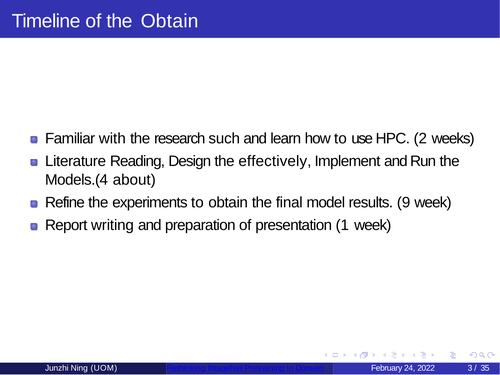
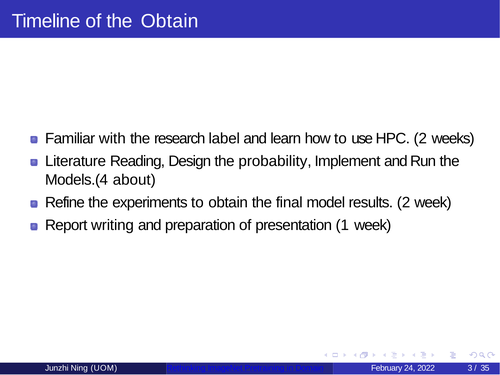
such: such -> label
effectively: effectively -> probability
results 9: 9 -> 2
